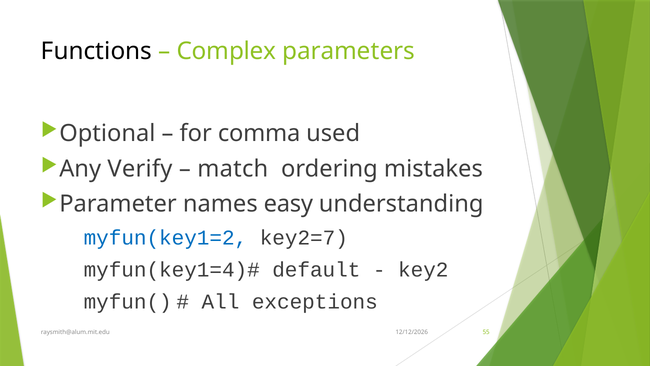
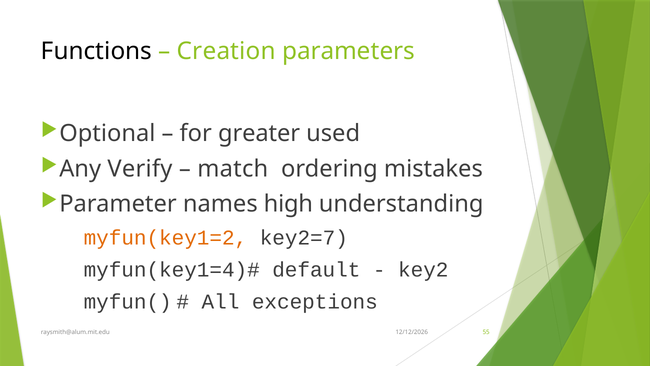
Complex: Complex -> Creation
comma: comma -> greater
easy: easy -> high
myfun(key1=2 colour: blue -> orange
